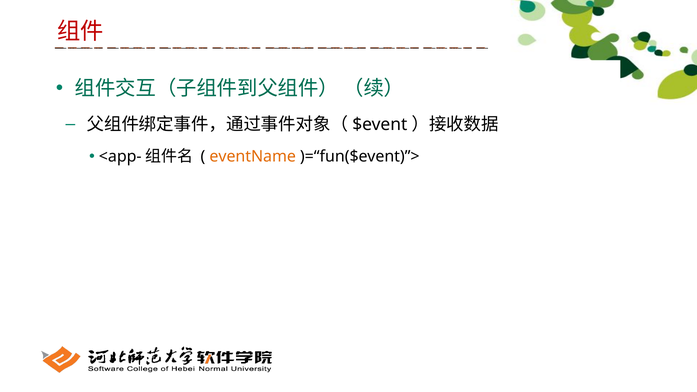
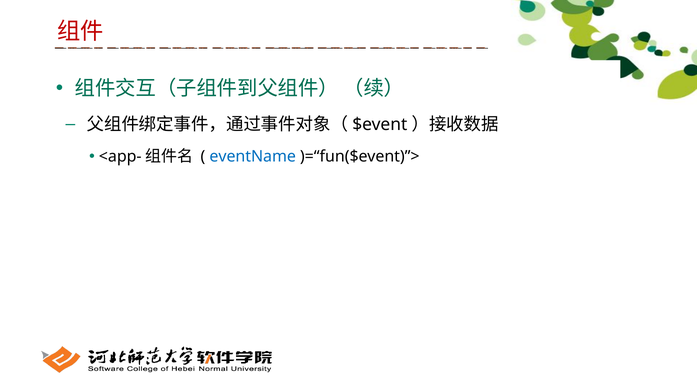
eventName colour: orange -> blue
